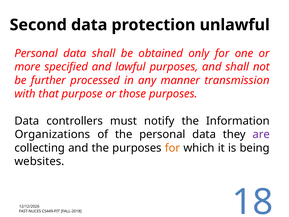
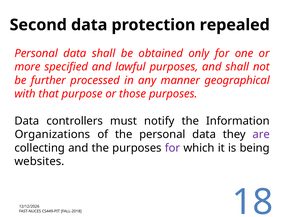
unlawful: unlawful -> repealed
transmission: transmission -> geographical
for at (173, 148) colour: orange -> purple
